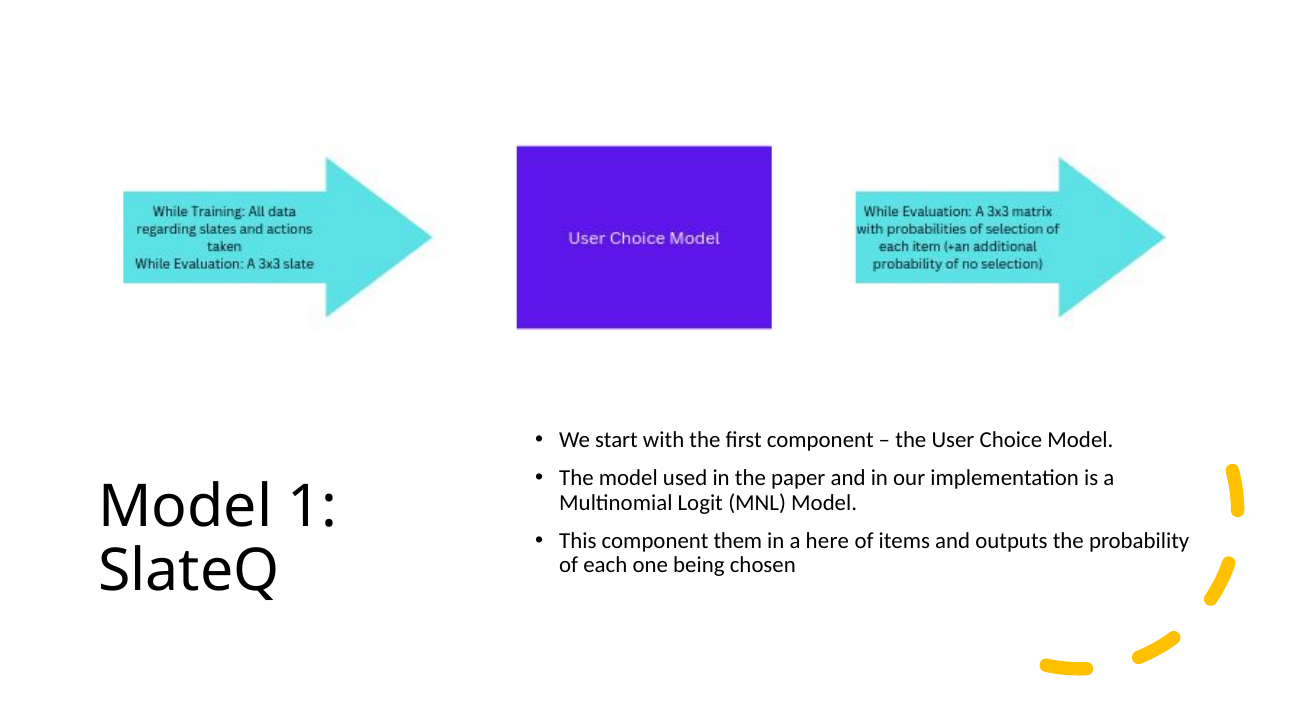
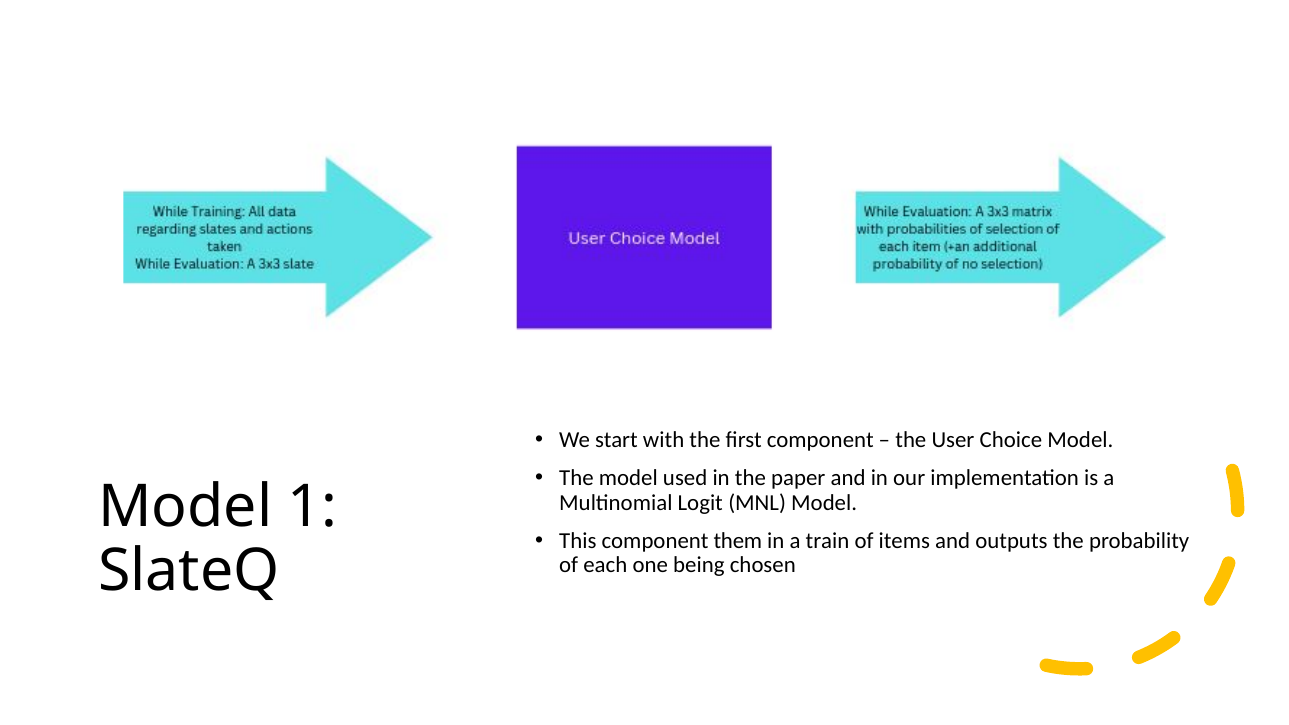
here: here -> train
